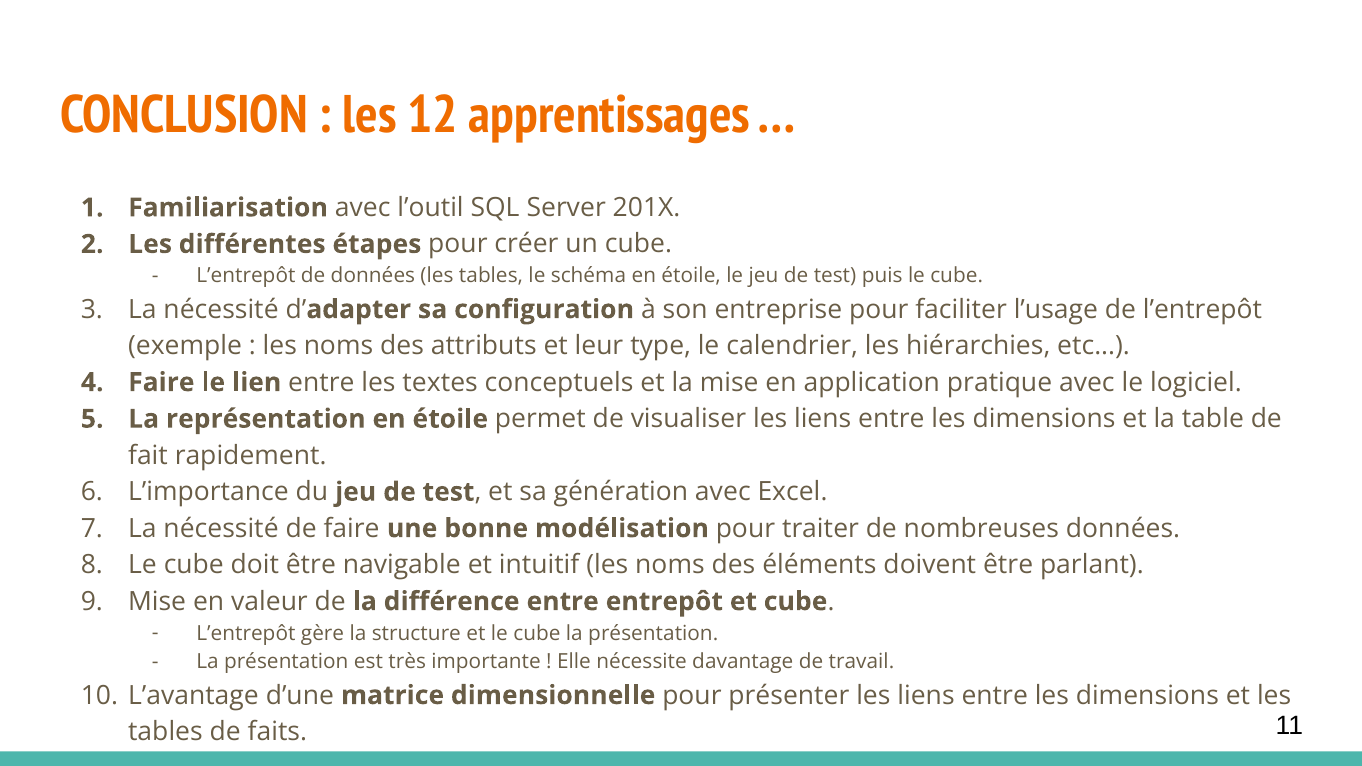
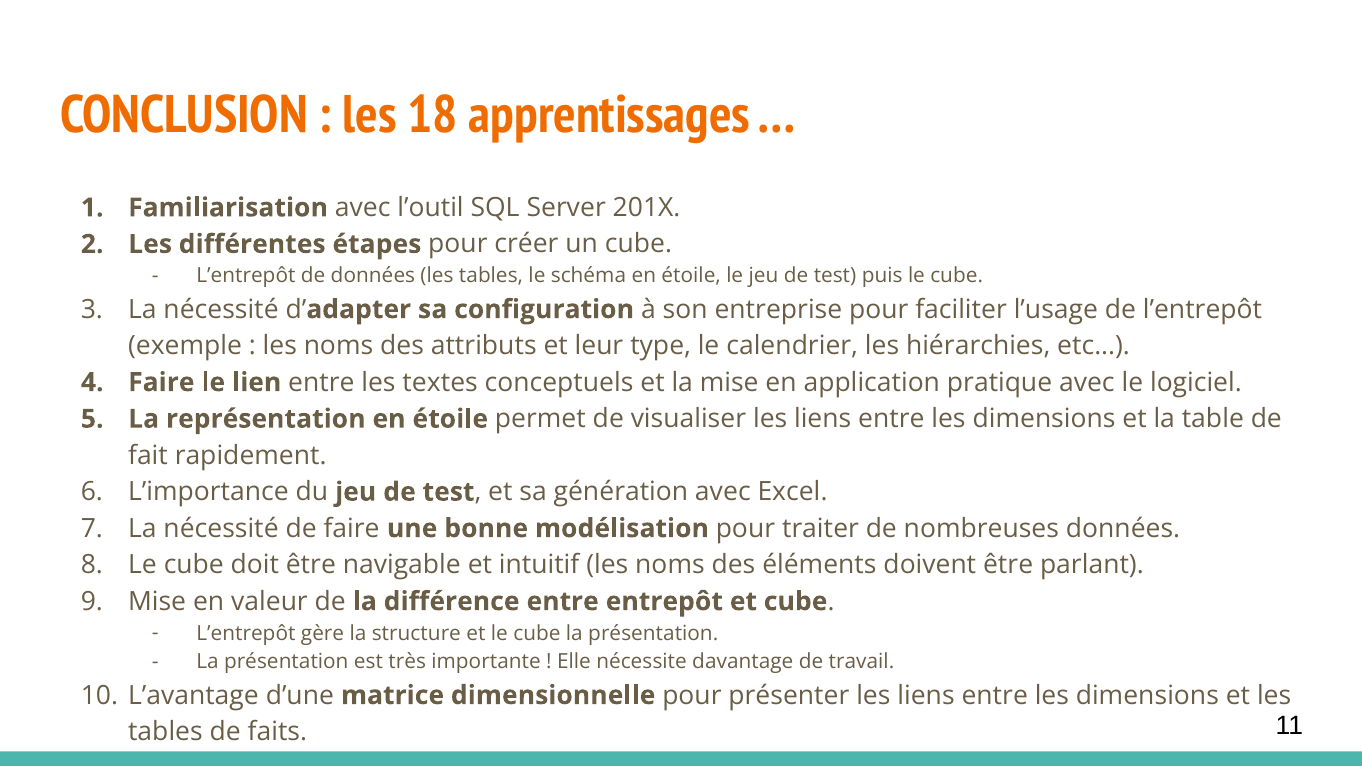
12: 12 -> 18
